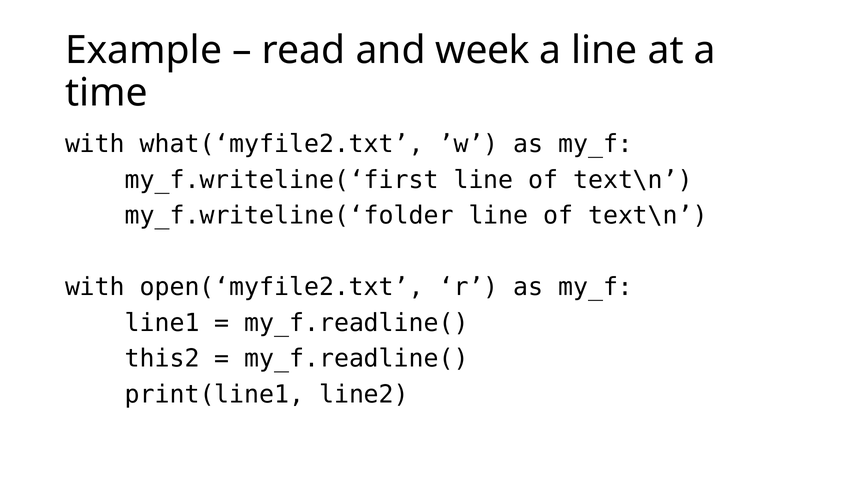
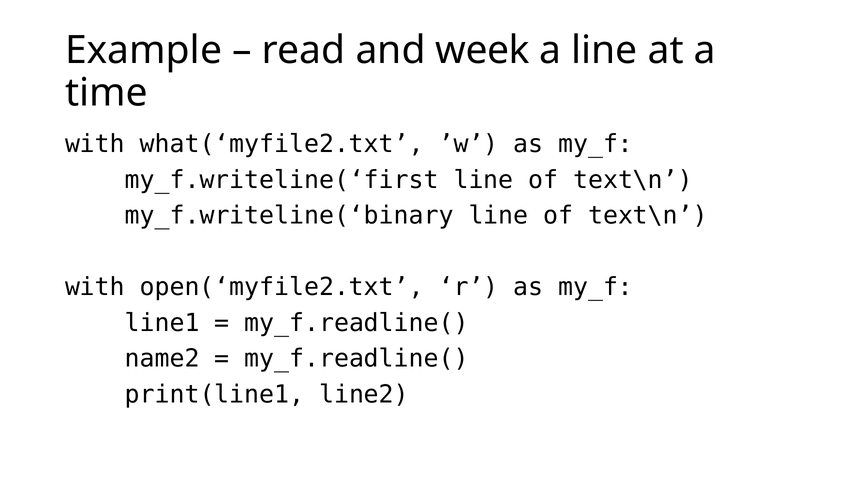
my_f.writeline(‘folder: my_f.writeline(‘folder -> my_f.writeline(‘binary
this2: this2 -> name2
